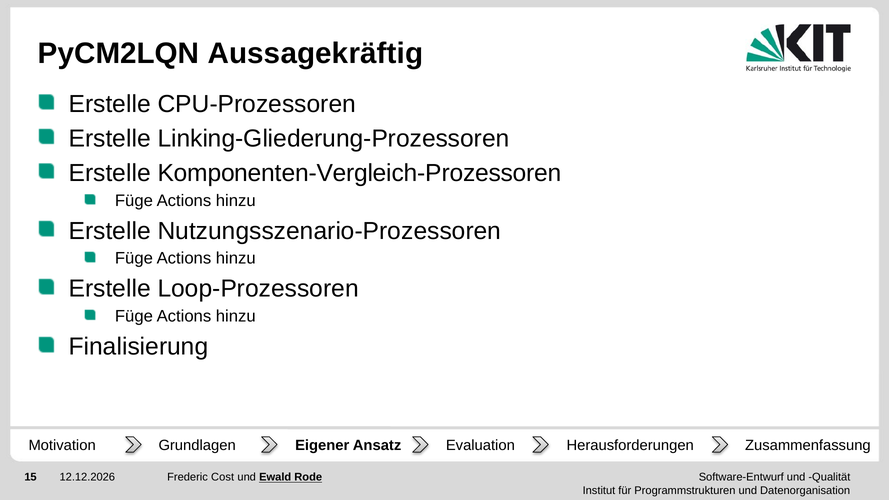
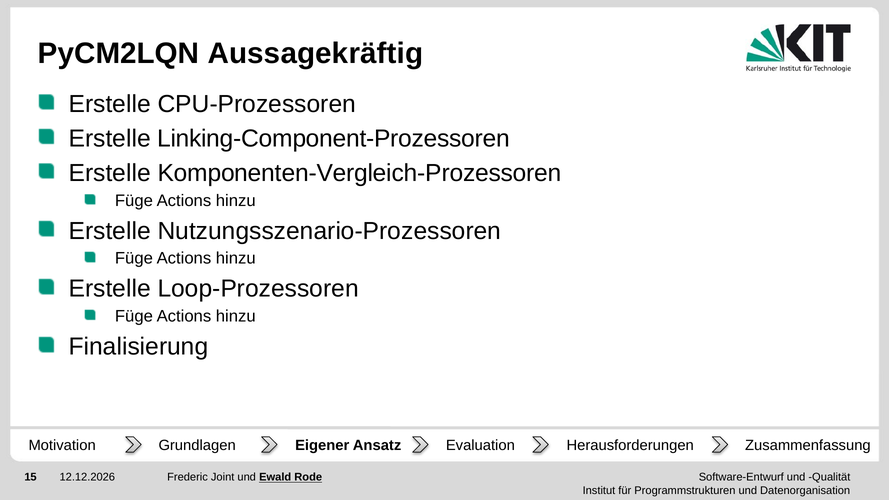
Linking-Gliederung-Prozessoren: Linking-Gliederung-Prozessoren -> Linking-Component-Prozessoren
Cost: Cost -> Joint
